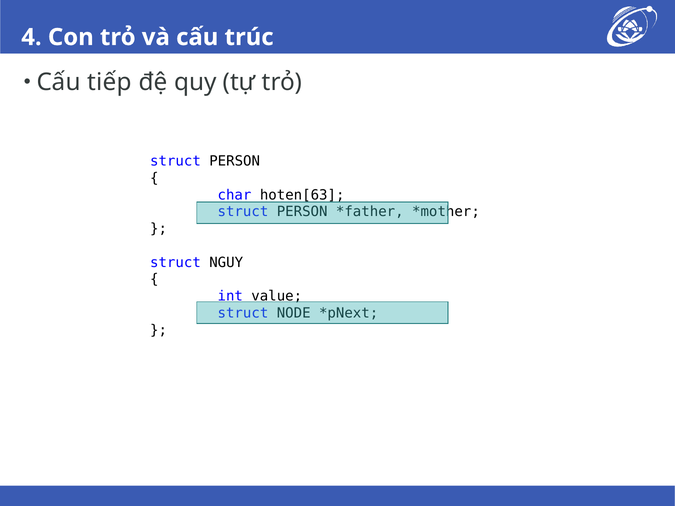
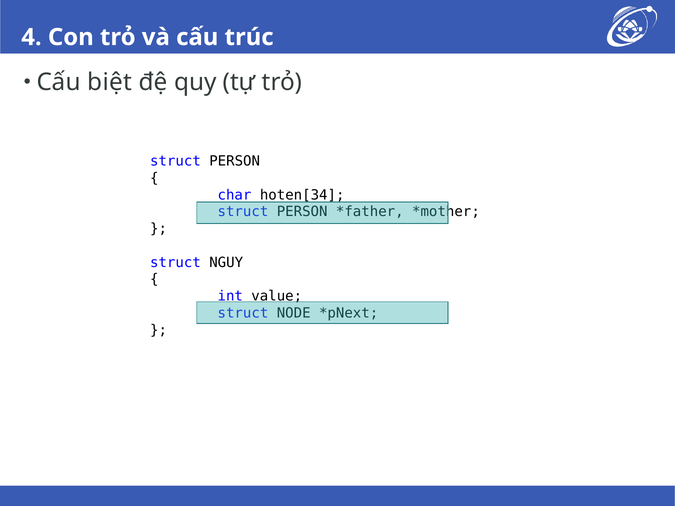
tiếp: tiếp -> biệt
hoten[63: hoten[63 -> hoten[34
